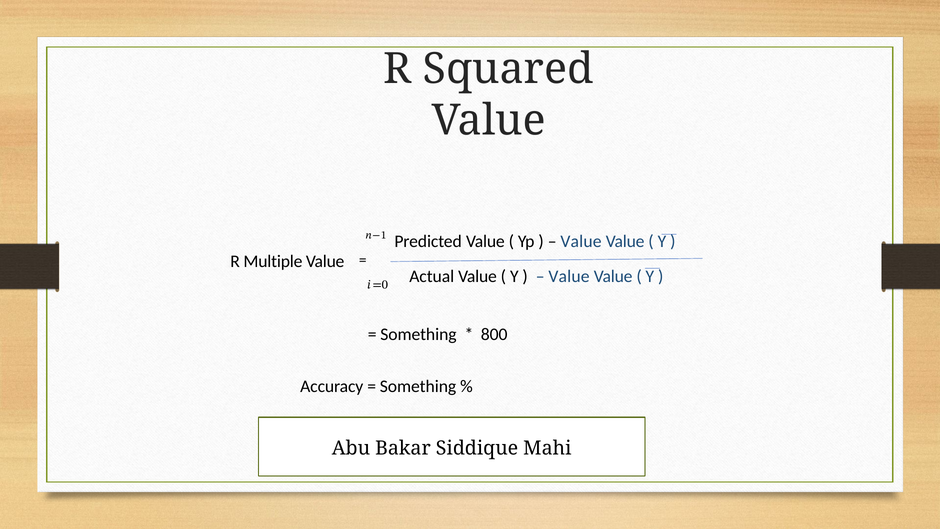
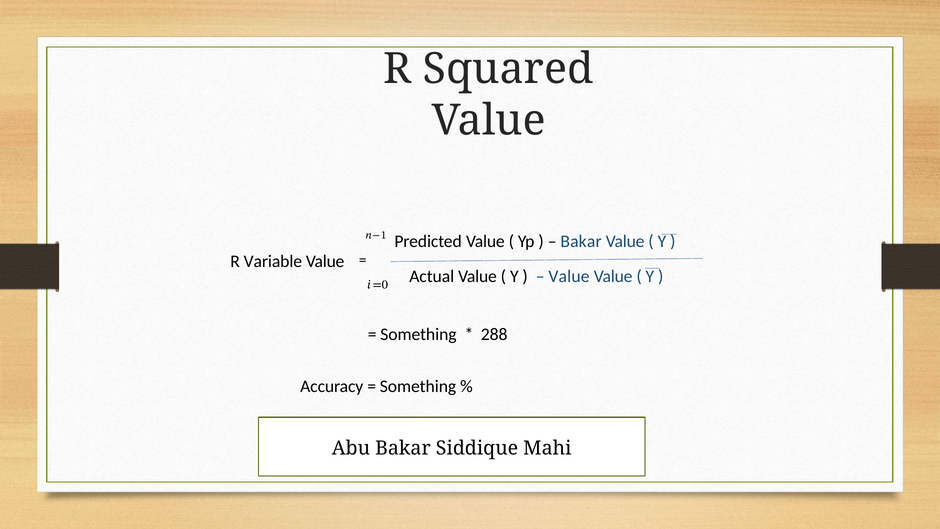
Value at (581, 241): Value -> Bakar
Multiple: Multiple -> Variable
800: 800 -> 288
